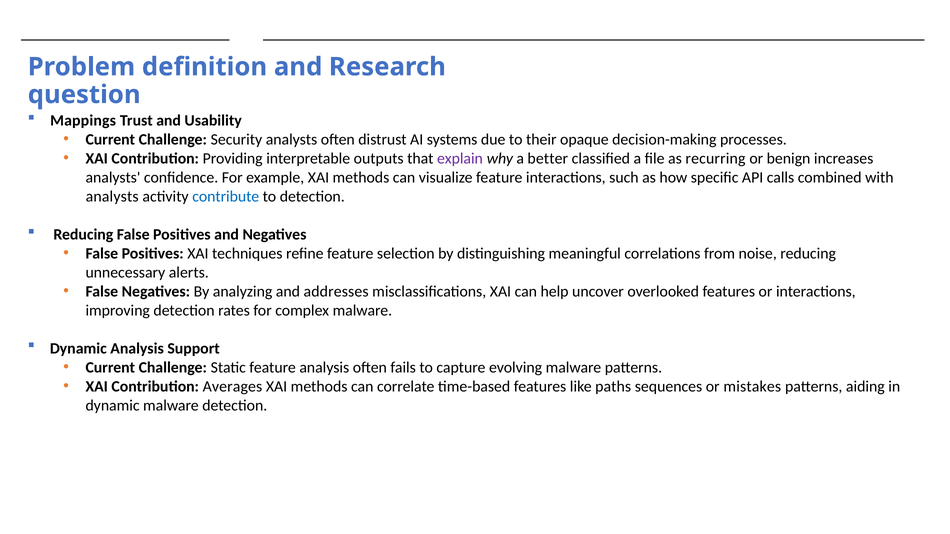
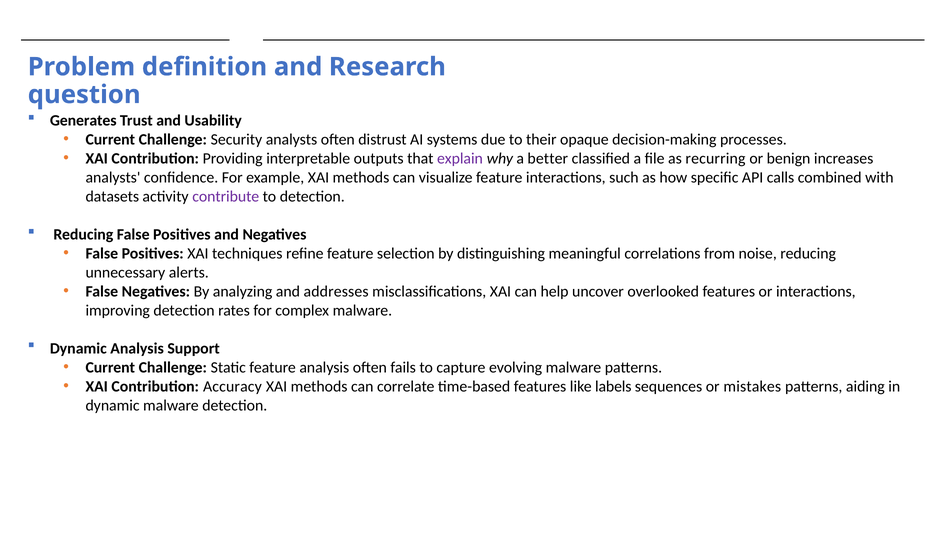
Mappings: Mappings -> Generates
analysts at (112, 197): analysts -> datasets
contribute colour: blue -> purple
Averages: Averages -> Accuracy
paths: paths -> labels
